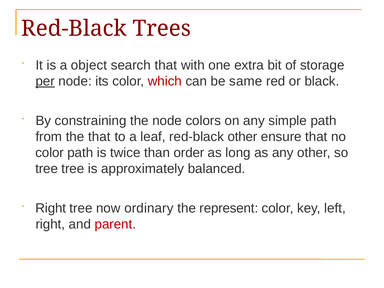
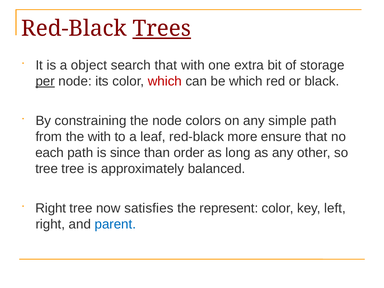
Trees underline: none -> present
be same: same -> which
the that: that -> with
red-black other: other -> more
color at (50, 153): color -> each
twice: twice -> since
ordinary: ordinary -> satisfies
parent colour: red -> blue
